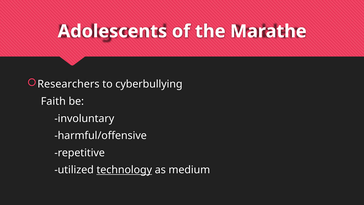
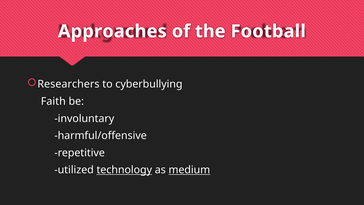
Adolescents: Adolescents -> Approaches
Marathe: Marathe -> Football
medium underline: none -> present
